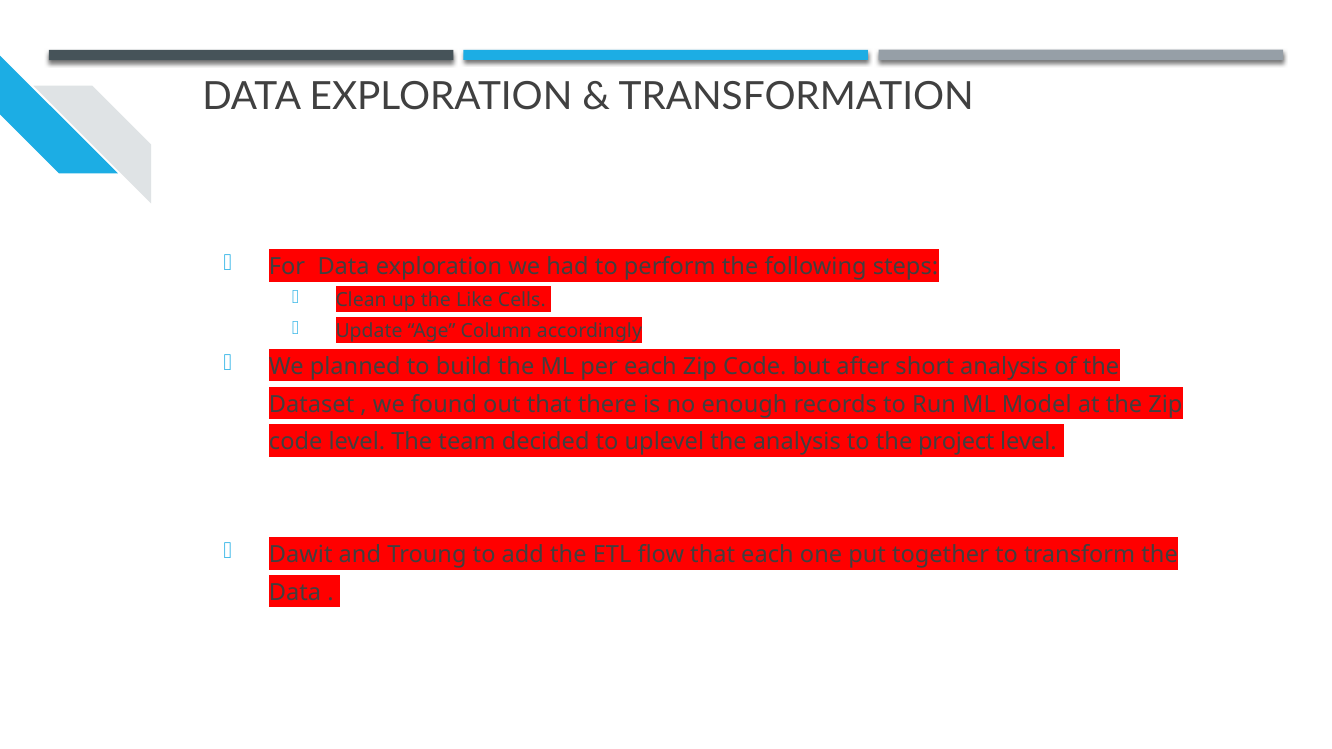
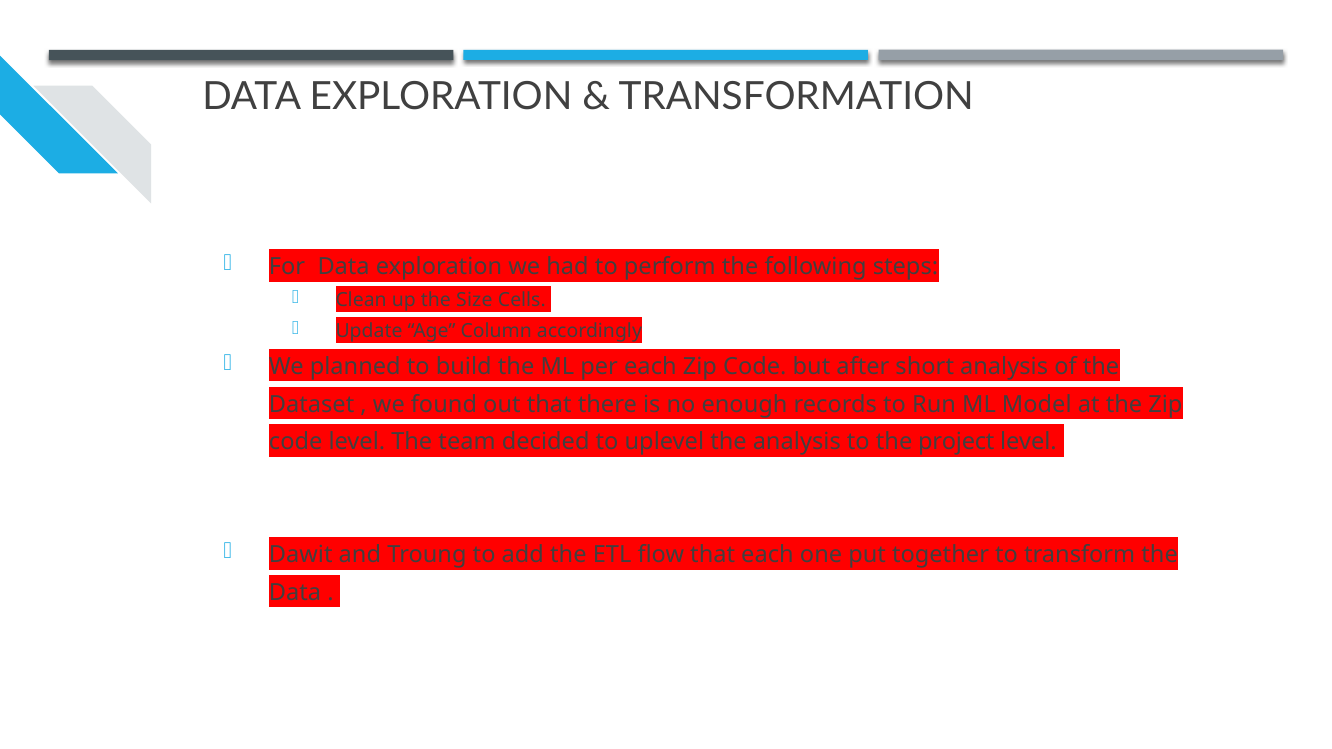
Like: Like -> Size
